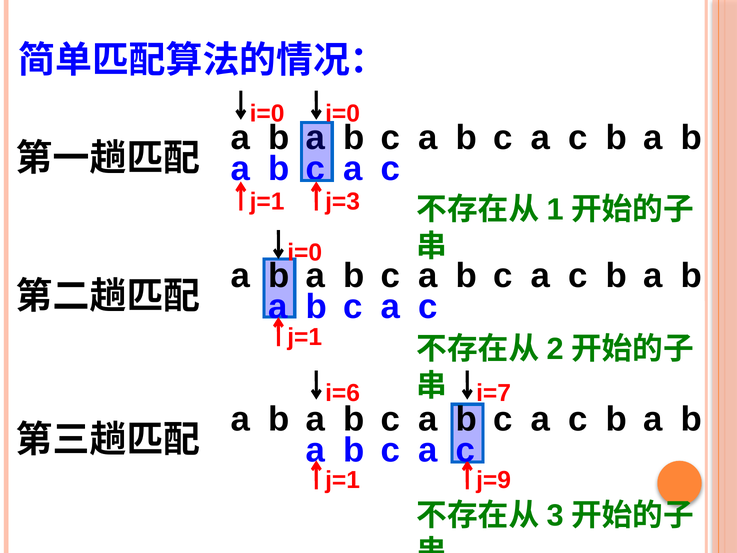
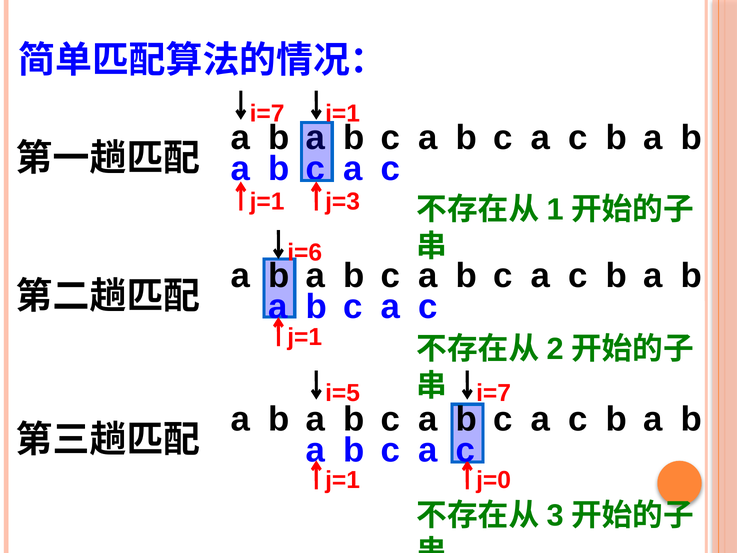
i=0 at (267, 113): i=0 -> i=7
i=0 at (343, 113): i=0 -> i=1
i=0 at (305, 253): i=0 -> i=6
i=6: i=6 -> i=5
j=9: j=9 -> j=0
